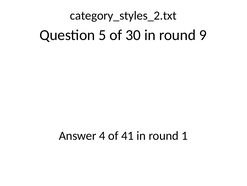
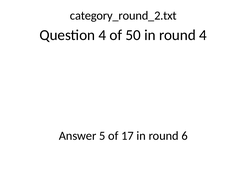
category_styles_2.txt: category_styles_2.txt -> category_round_2.txt
Question 5: 5 -> 4
30: 30 -> 50
round 9: 9 -> 4
4: 4 -> 5
41: 41 -> 17
1: 1 -> 6
